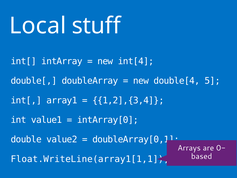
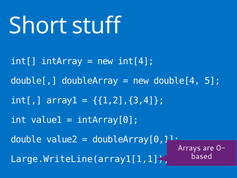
Local: Local -> Short
Float.WriteLine(array1[1,1: Float.WriteLine(array1[1,1 -> Large.WriteLine(array1[1,1
